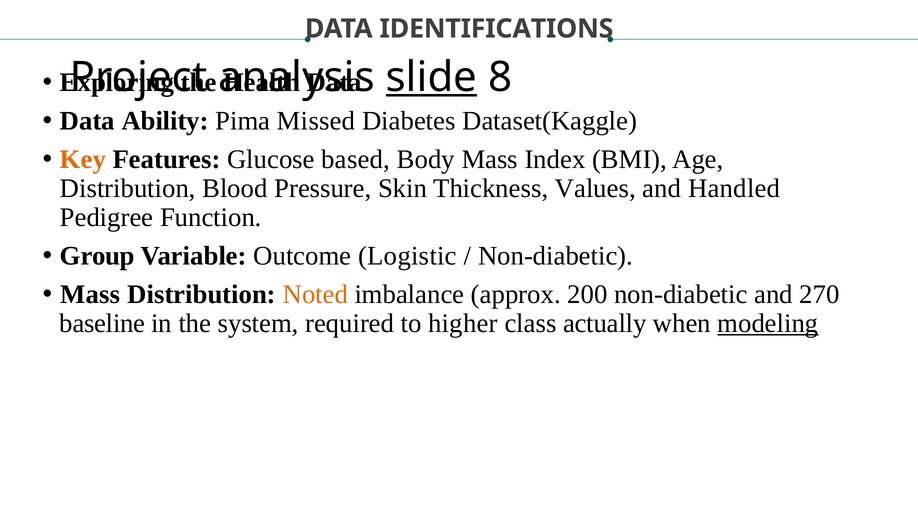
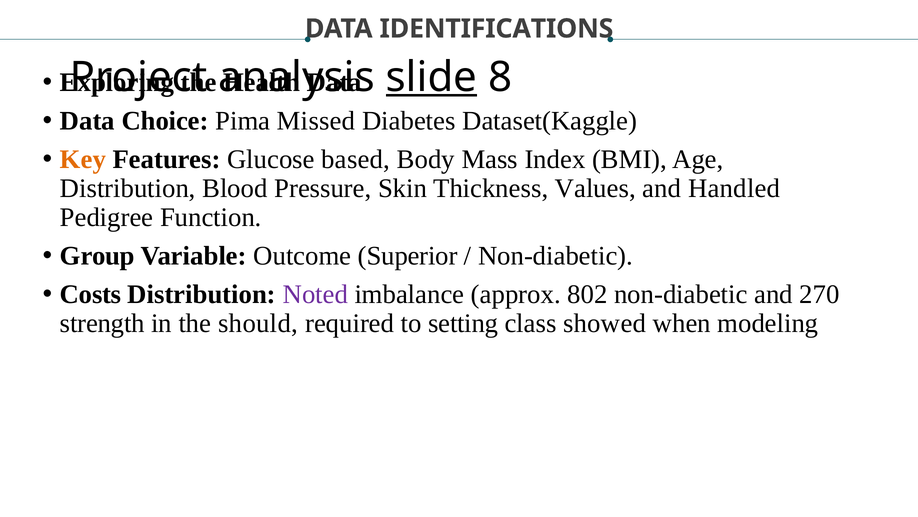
Ability: Ability -> Choice
Logistic: Logistic -> Superior
Mass at (90, 294): Mass -> Costs
Noted colour: orange -> purple
200: 200 -> 802
baseline: baseline -> strength
system: system -> should
higher: higher -> setting
actually: actually -> showed
modeling underline: present -> none
